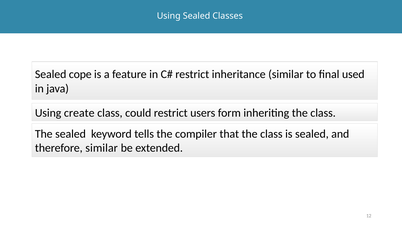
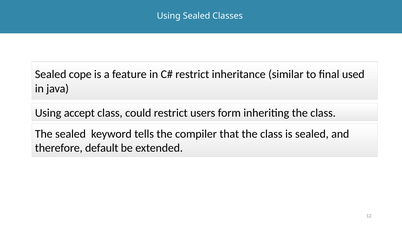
create: create -> accept
therefore similar: similar -> default
